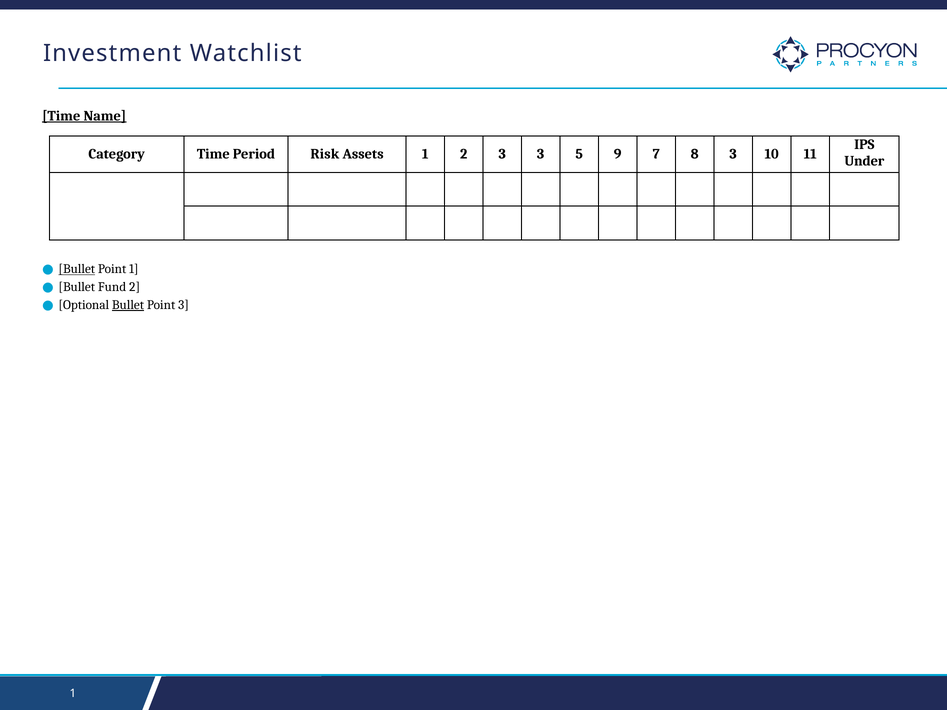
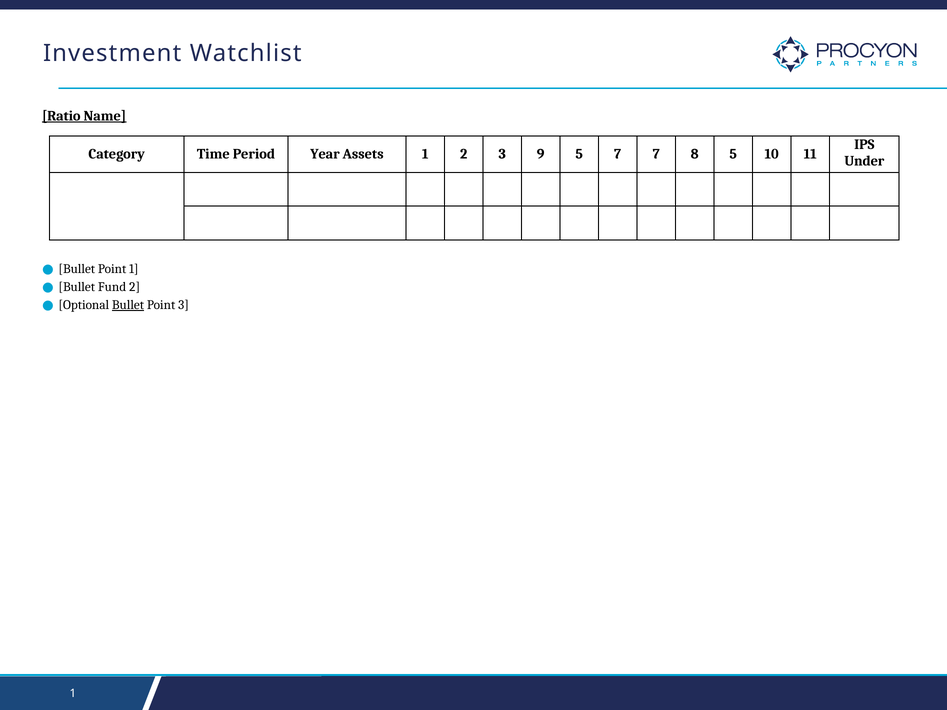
Time at (61, 116): Time -> Ratio
Risk: Risk -> Year
3 3: 3 -> 9
5 9: 9 -> 7
8 3: 3 -> 5
Bullet at (77, 269) underline: present -> none
